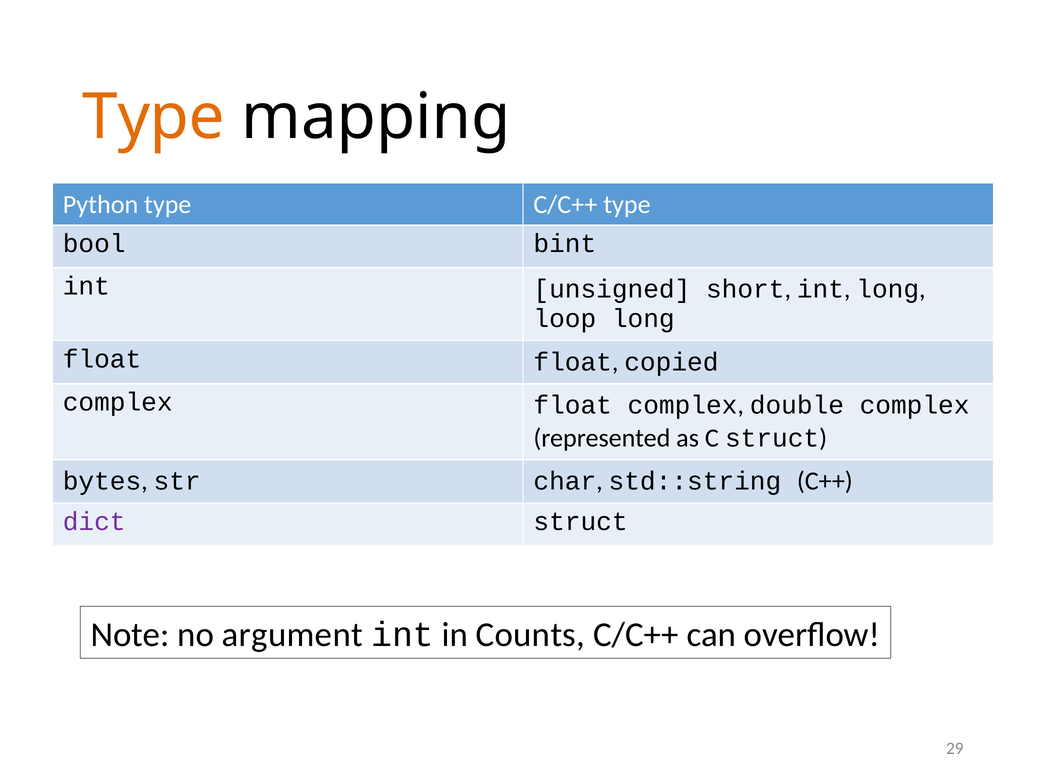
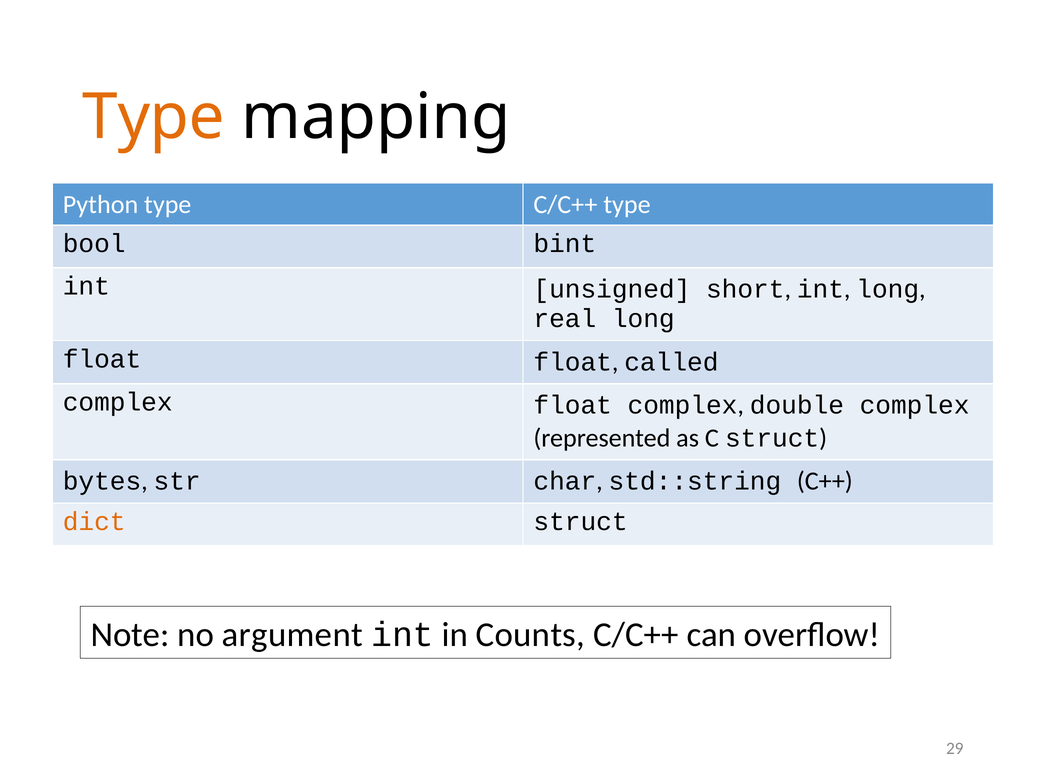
loop: loop -> real
copied: copied -> called
dict colour: purple -> orange
